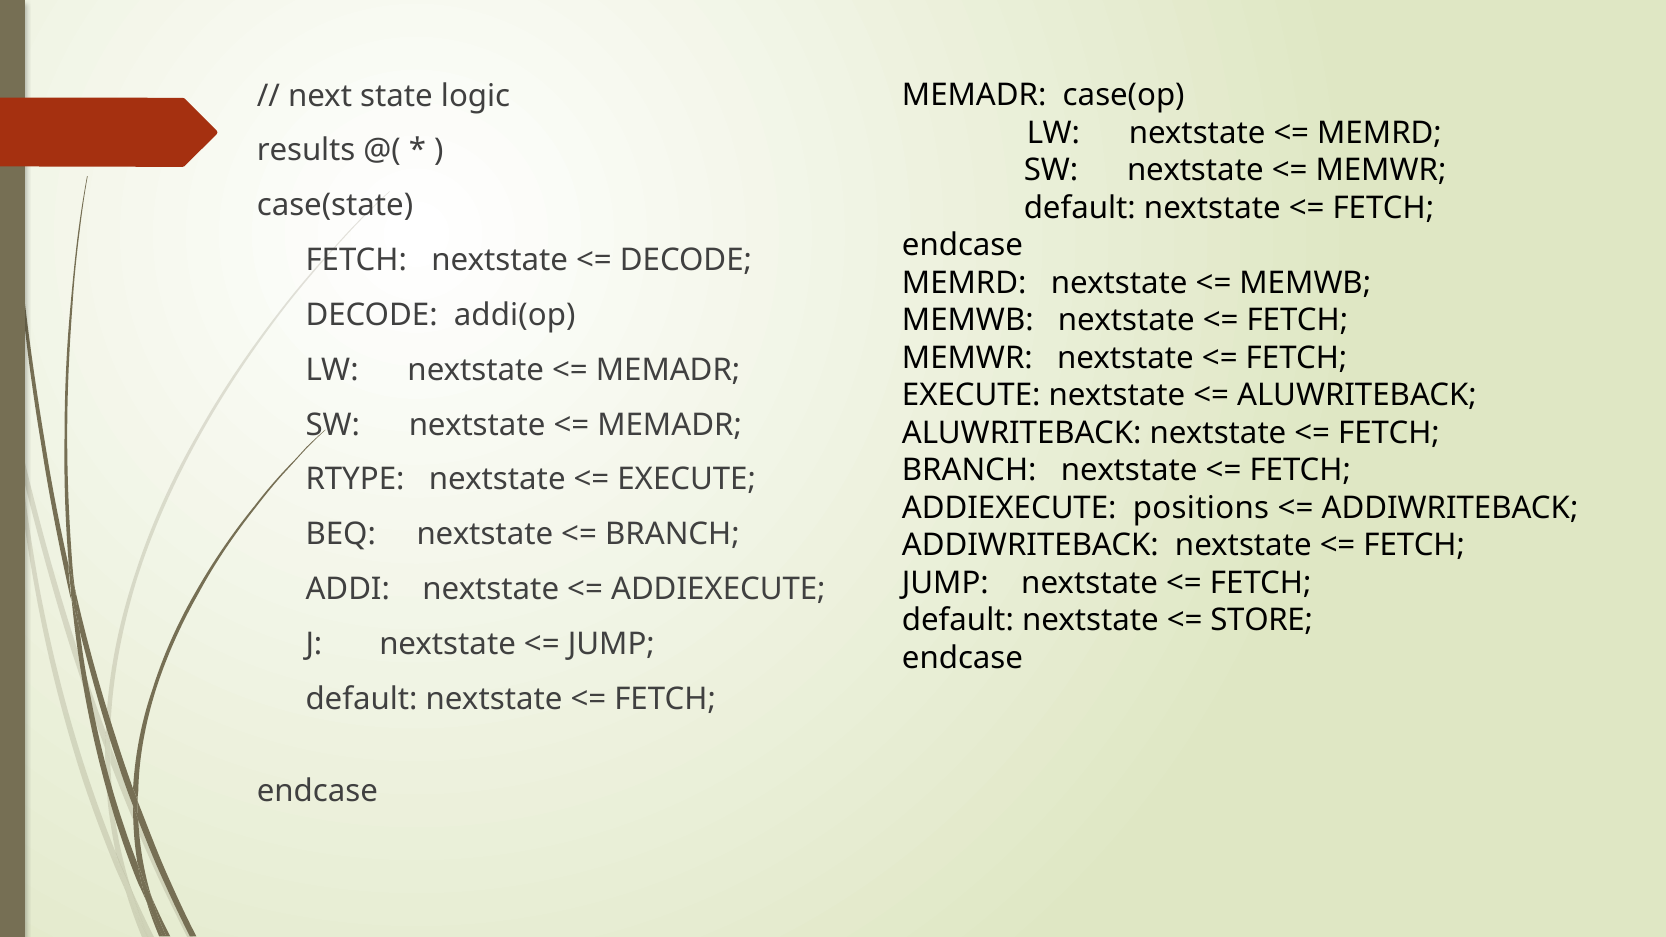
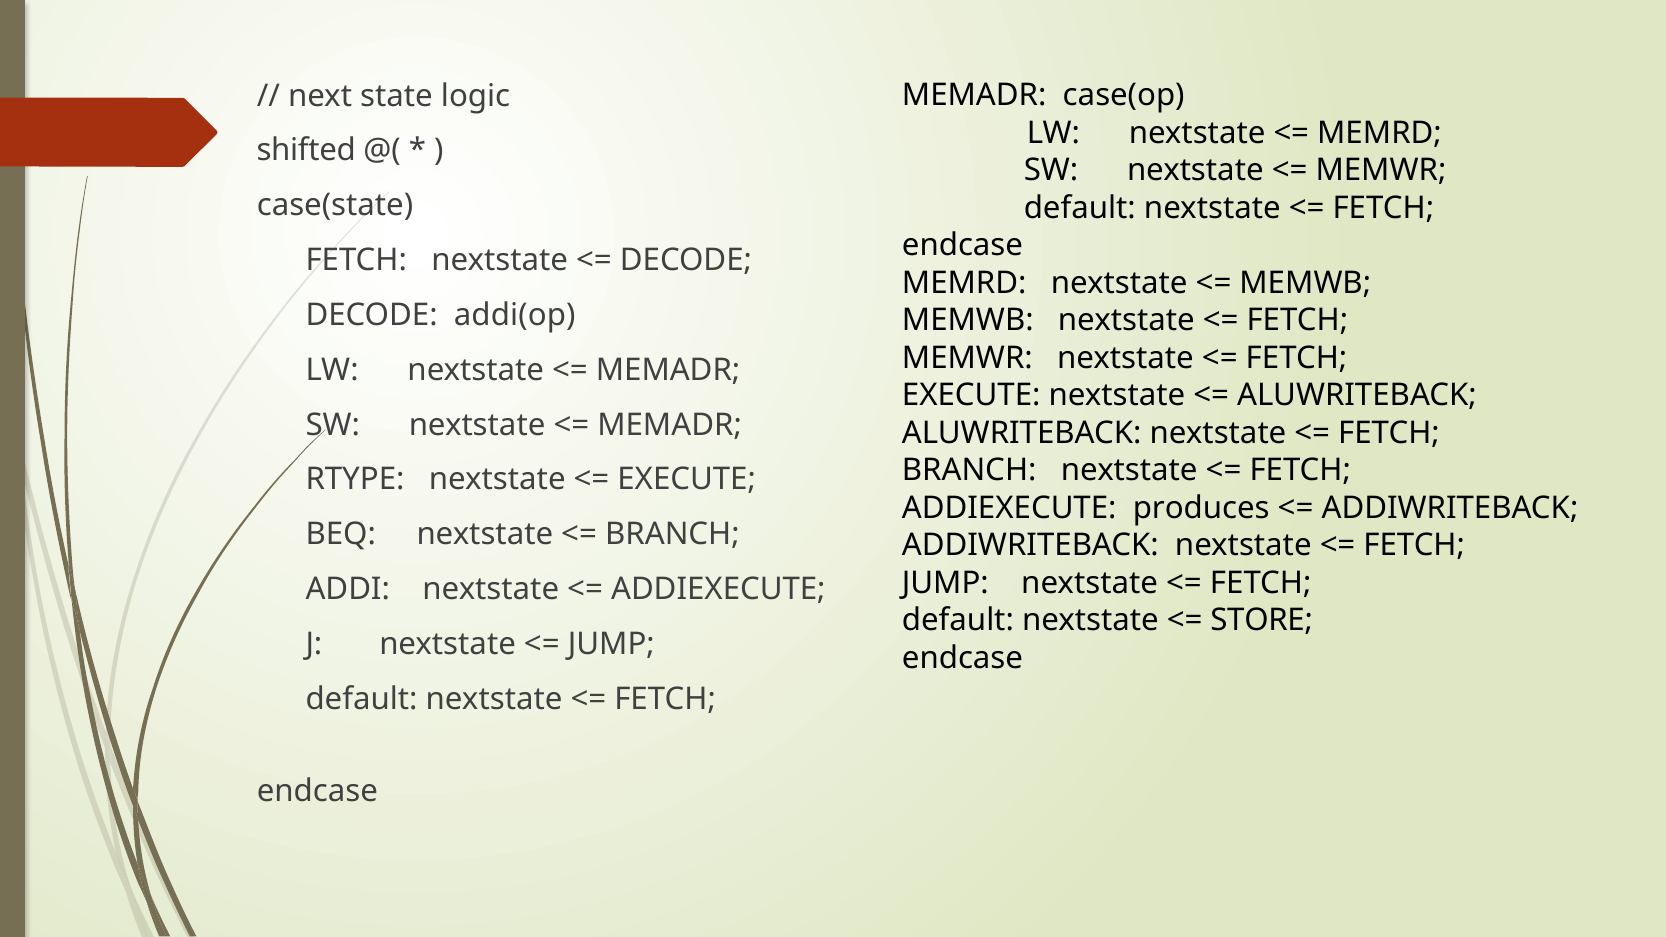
results: results -> shifted
positions: positions -> produces
